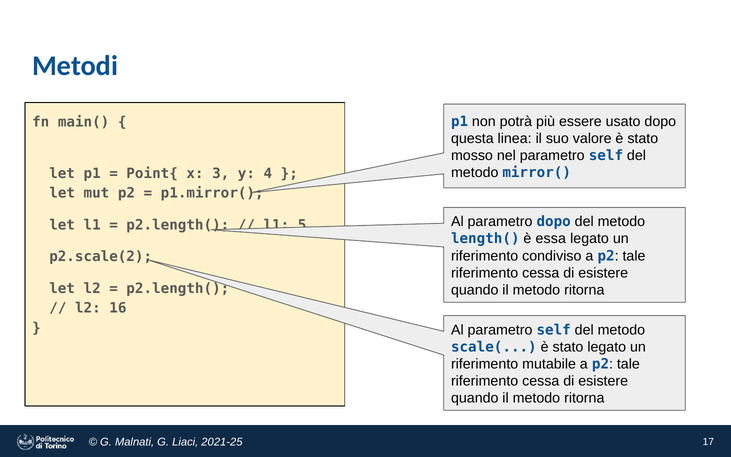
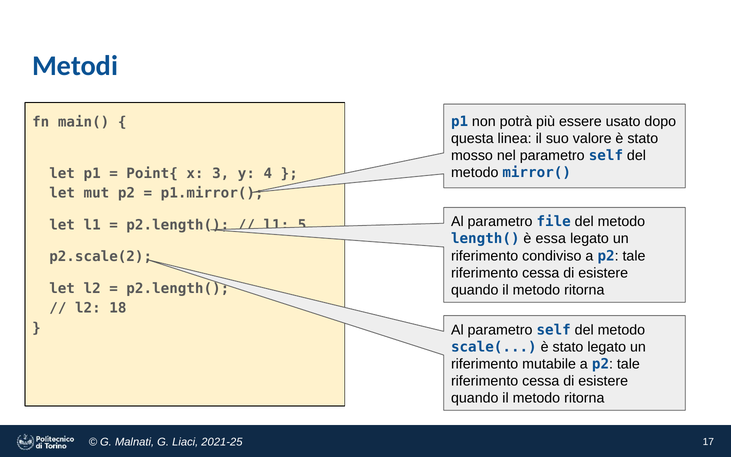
parametro dopo: dopo -> file
16: 16 -> 18
